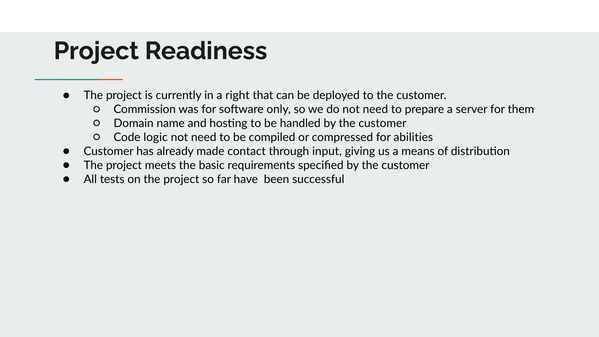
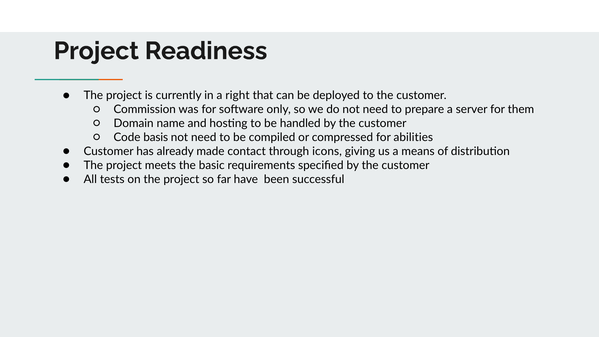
logic: logic -> basis
input: input -> icons
